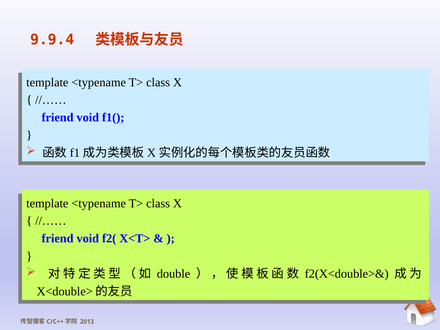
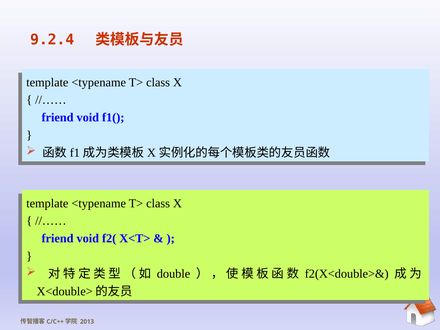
9.9.4: 9.9.4 -> 9.2.4
